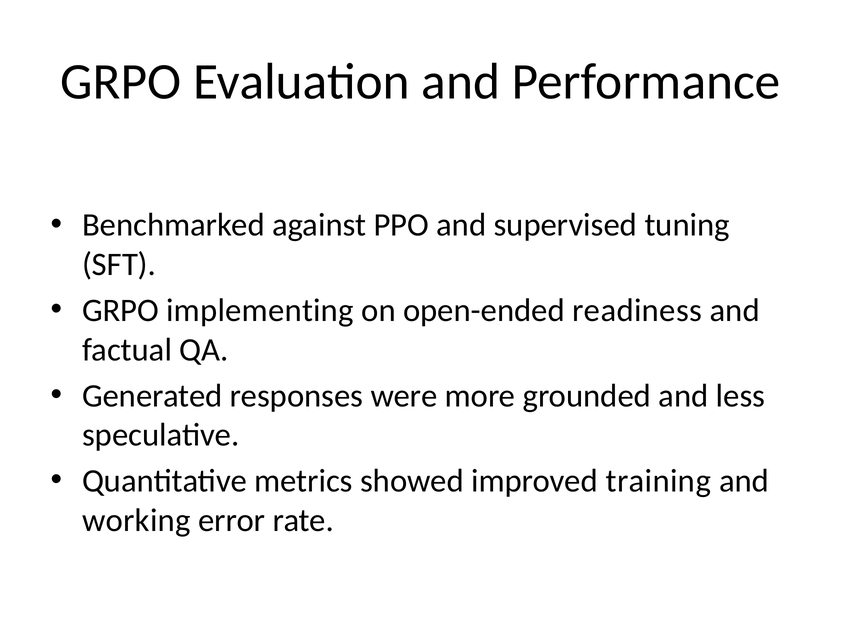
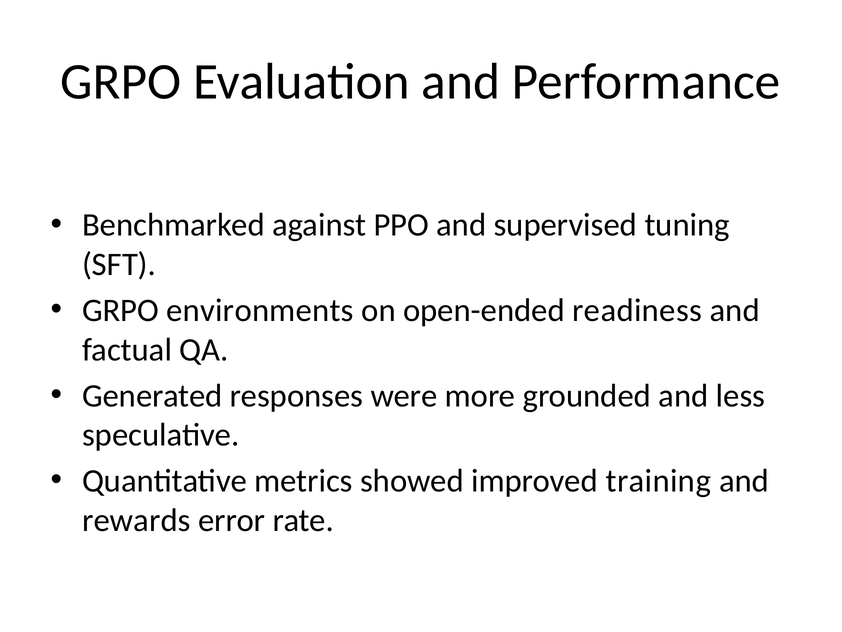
implementing: implementing -> environments
working: working -> rewards
